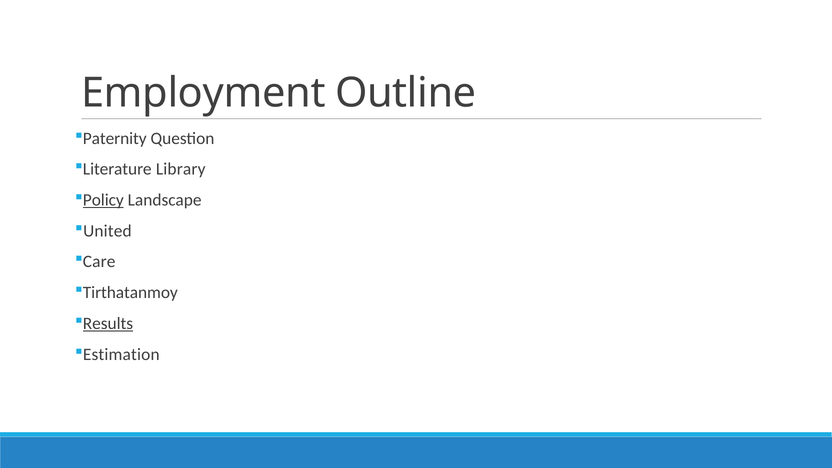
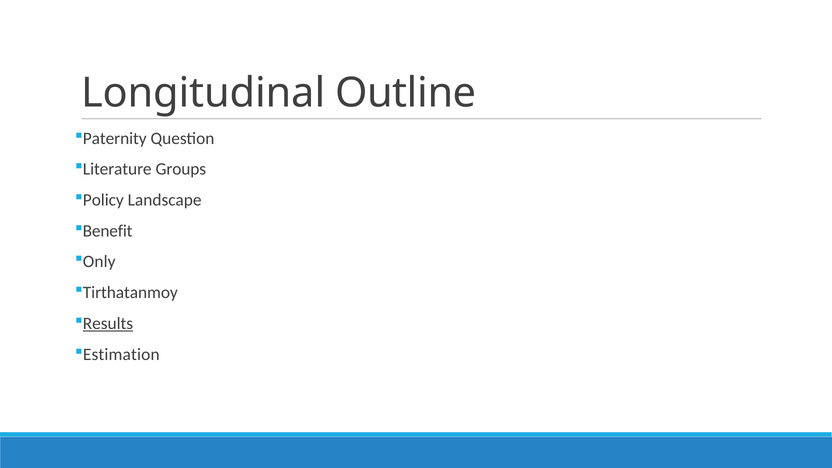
Employment: Employment -> Longitudinal
Library: Library -> Groups
Policy underline: present -> none
United: United -> Benefit
Care: Care -> Only
